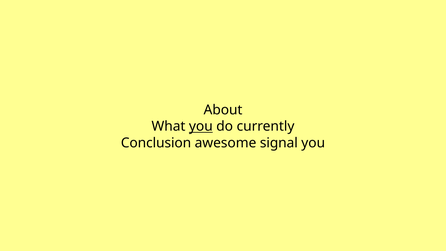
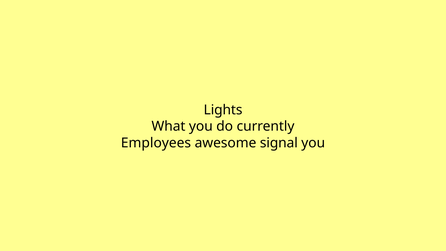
About: About -> Lights
you at (201, 126) underline: present -> none
Conclusion: Conclusion -> Employees
